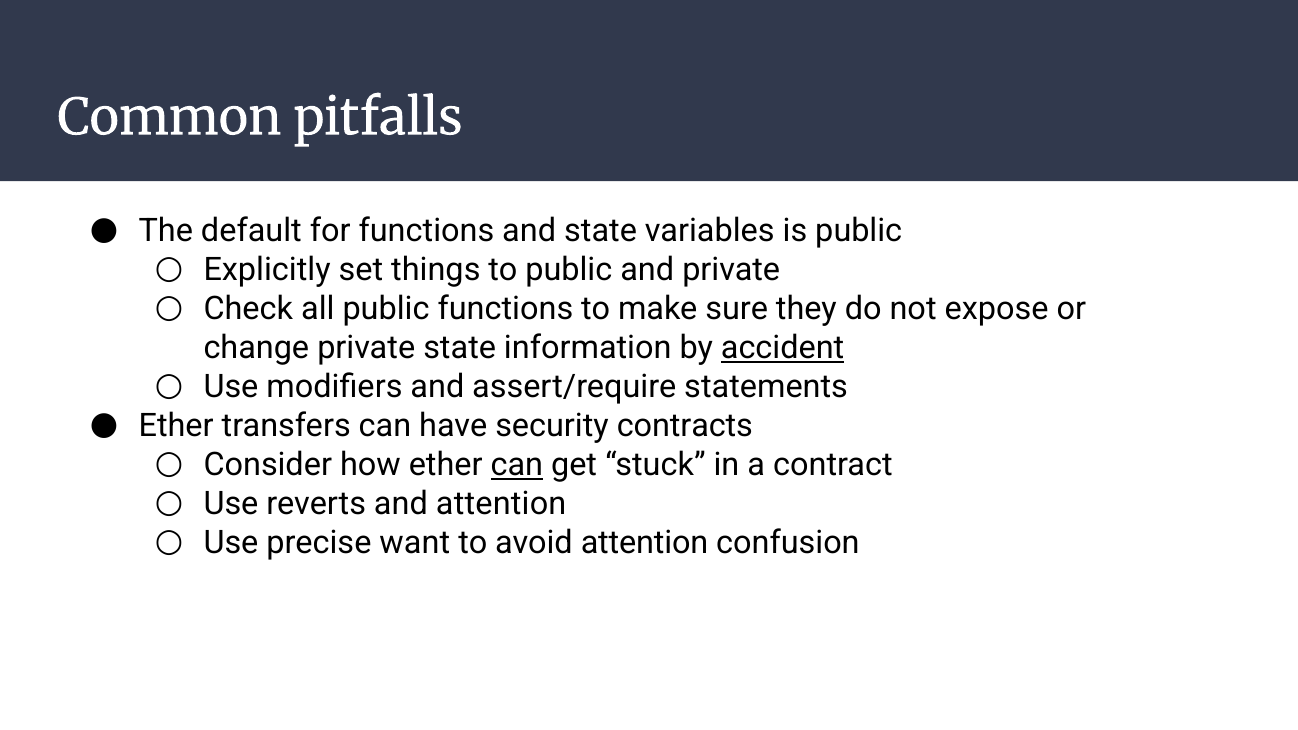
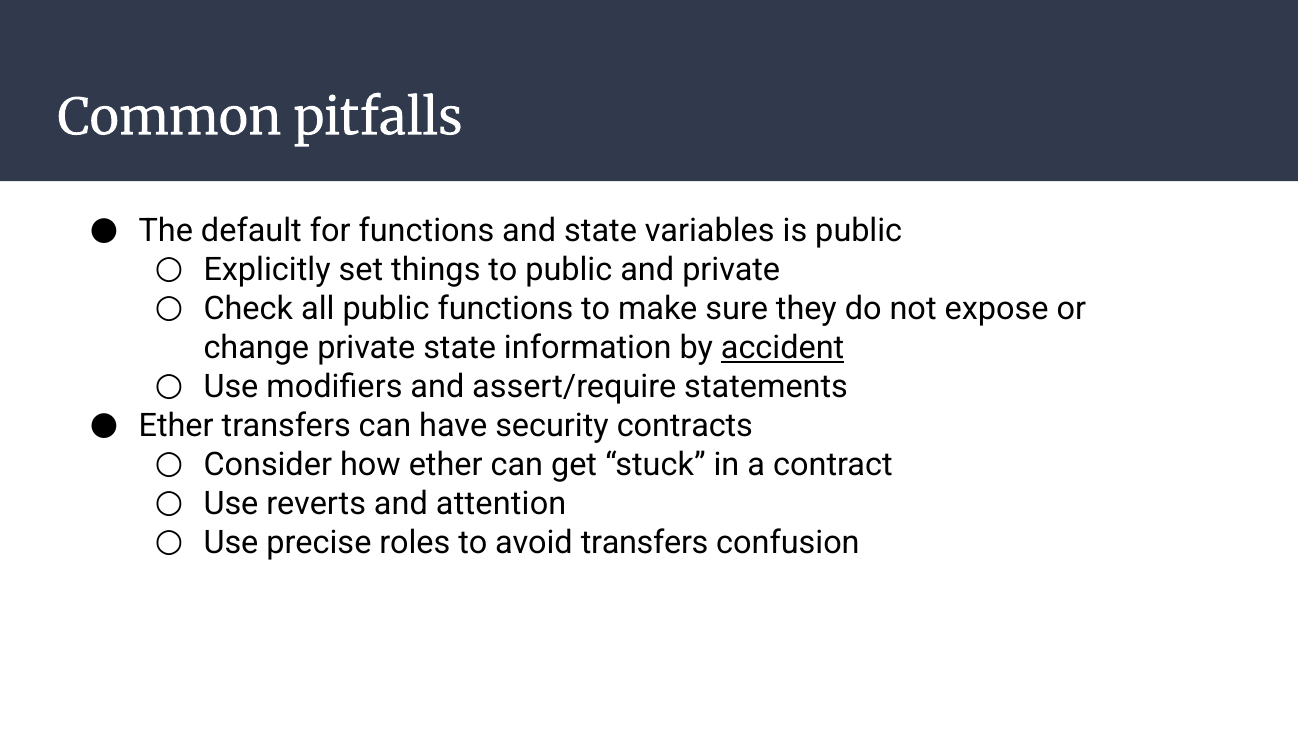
can at (517, 465) underline: present -> none
want: want -> roles
avoid attention: attention -> transfers
